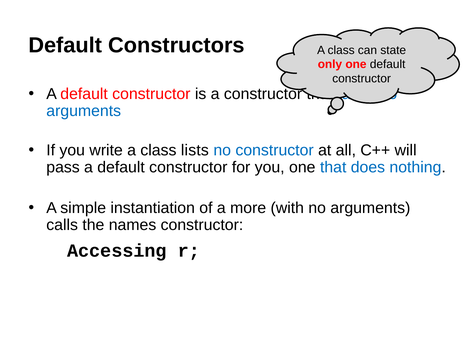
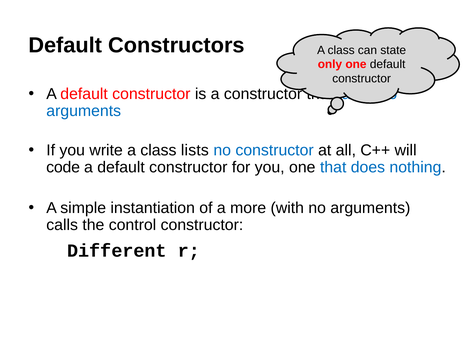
pass: pass -> code
names: names -> control
Accessing: Accessing -> Different
